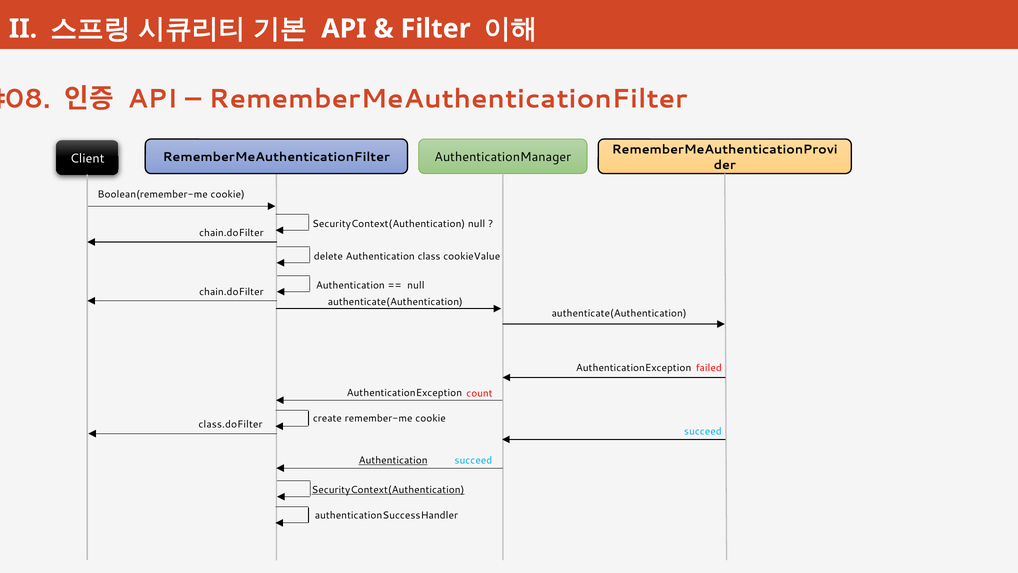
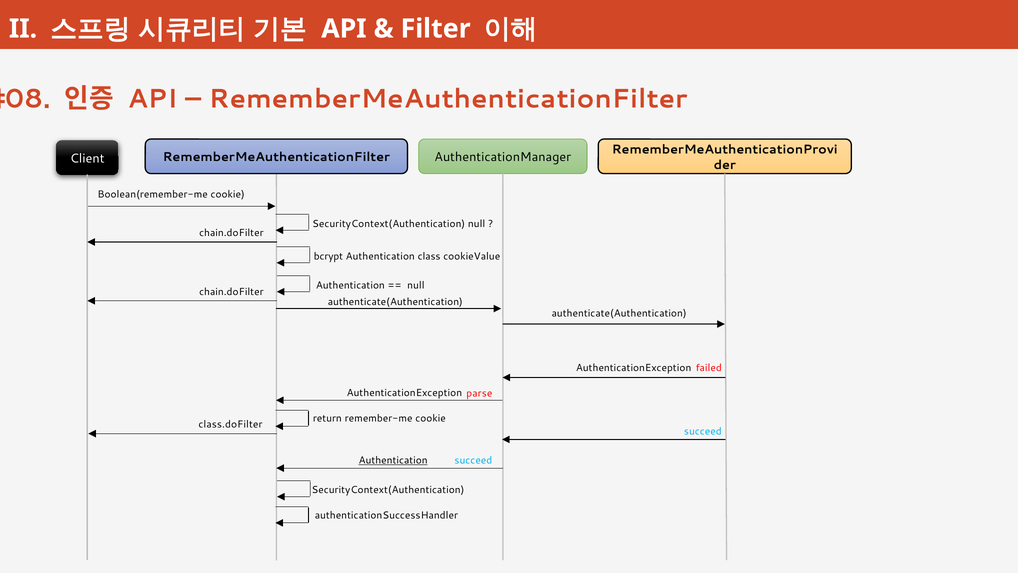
delete: delete -> bcrypt
count: count -> parse
create: create -> return
SecurityContext(Authentication at (388, 489) underline: present -> none
